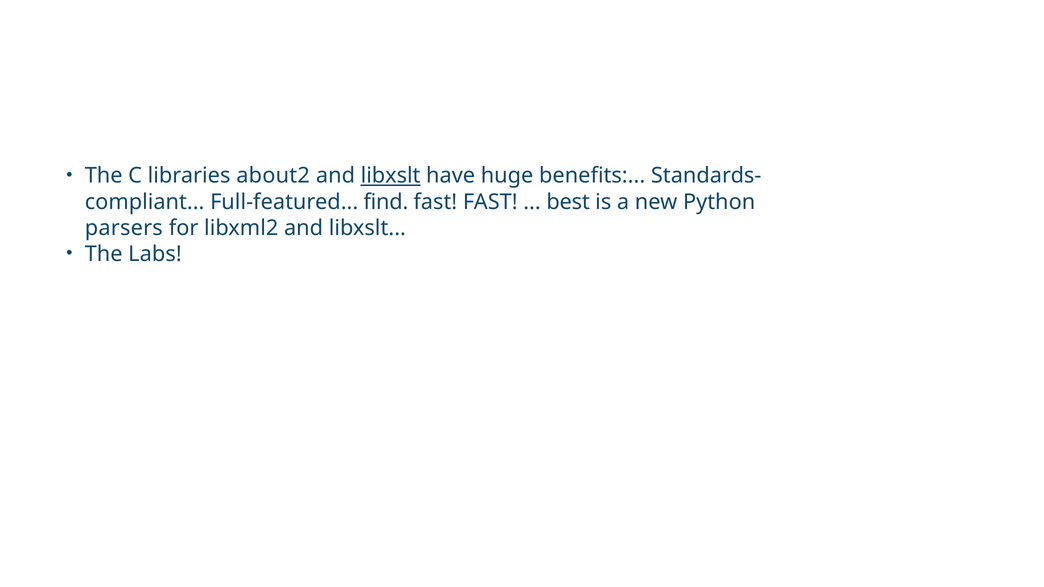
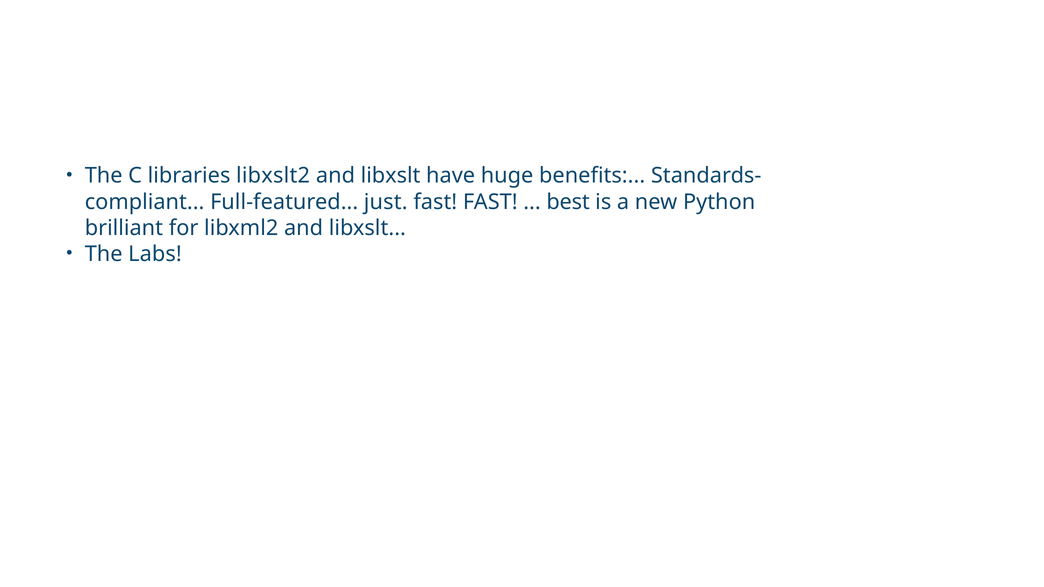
about2: about2 -> libxslt2
libxslt at (391, 176) underline: present -> none
find: find -> just
parsers: parsers -> brilliant
